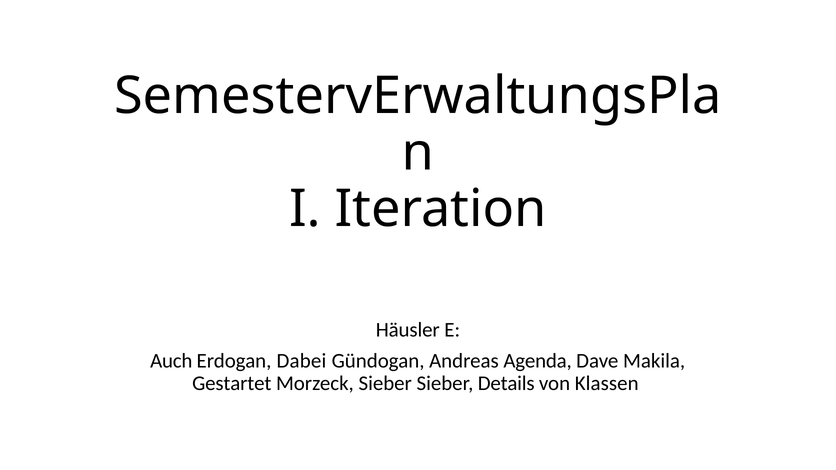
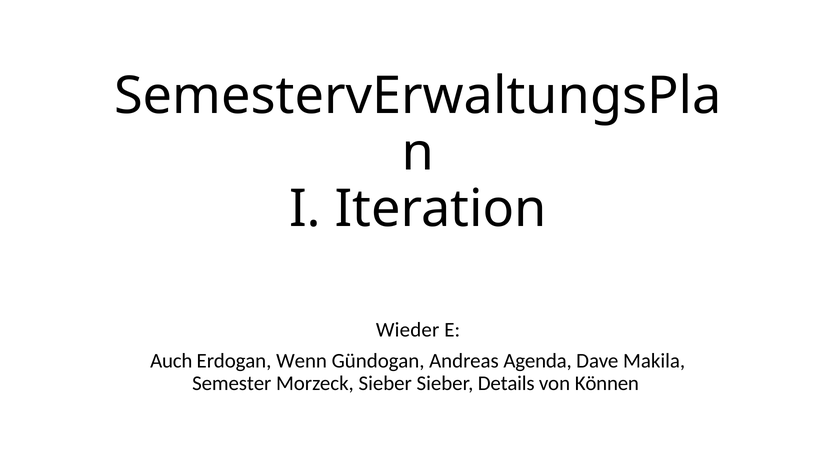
Häusler: Häusler -> Wieder
Dabei: Dabei -> Wenn
Gestartet: Gestartet -> Semester
Klassen: Klassen -> Können
